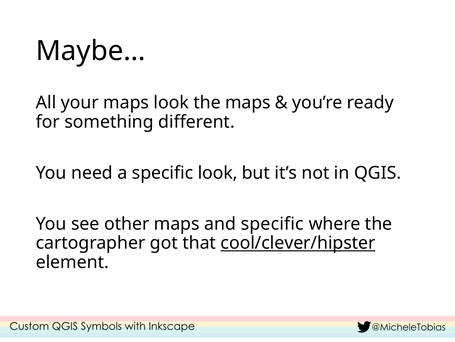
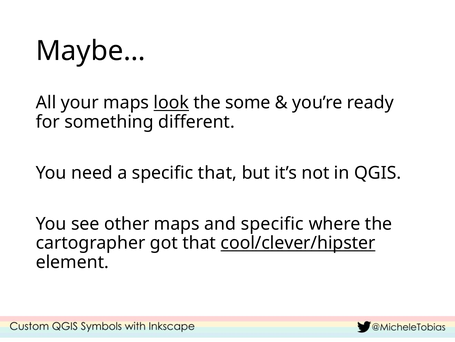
look at (171, 103) underline: none -> present
the maps: maps -> some
specific look: look -> that
